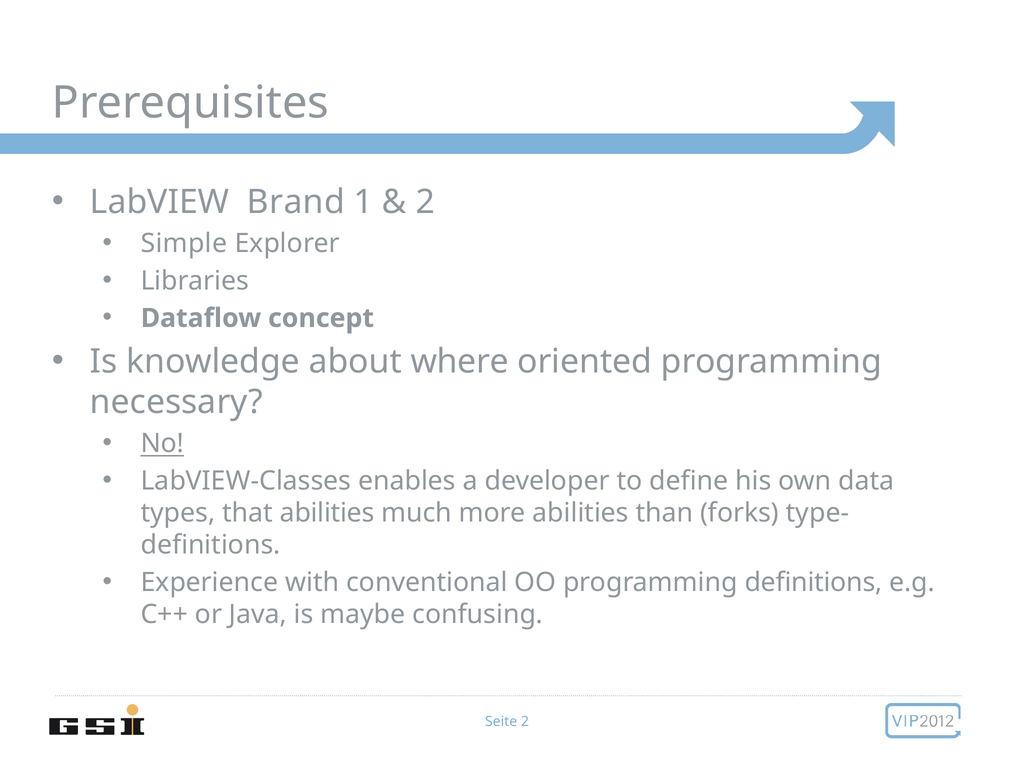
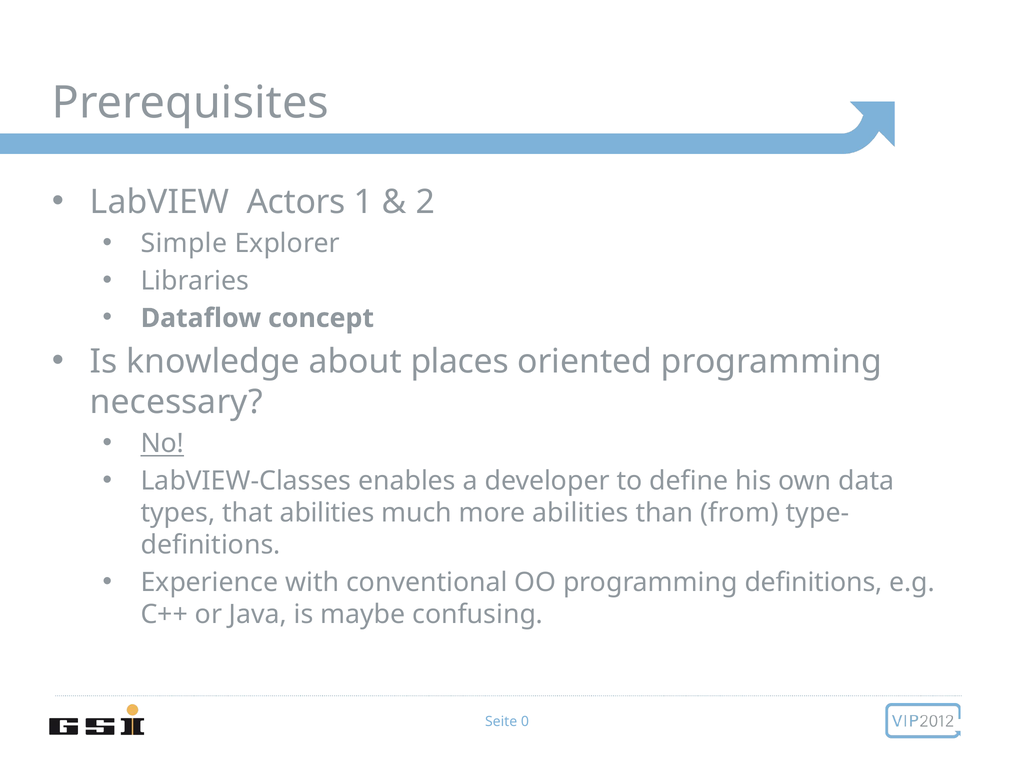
Brand: Brand -> Actors
where: where -> places
forks: forks -> from
Seite 2: 2 -> 0
